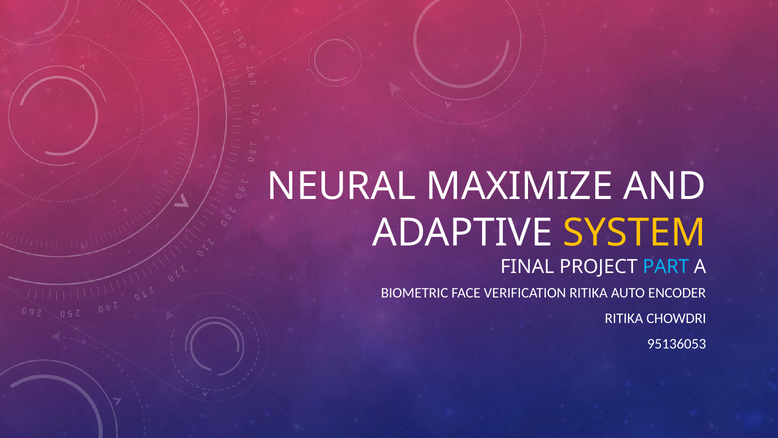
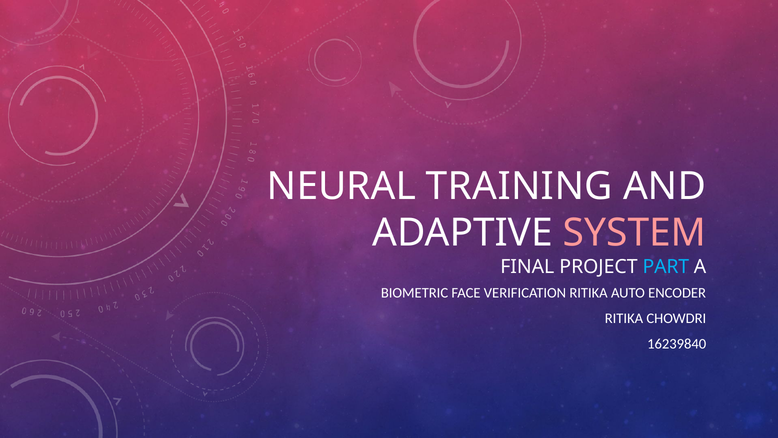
MAXIMIZE: MAXIMIZE -> TRAINING
SYSTEM colour: yellow -> pink
95136053: 95136053 -> 16239840
